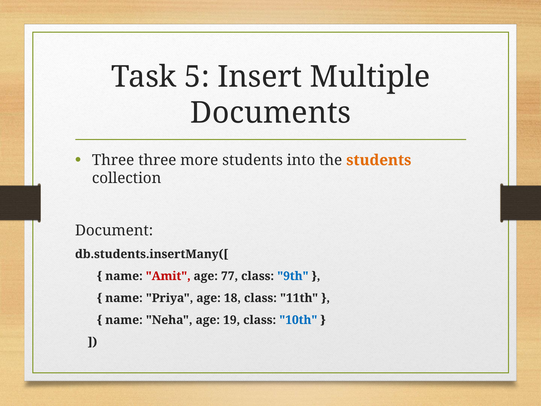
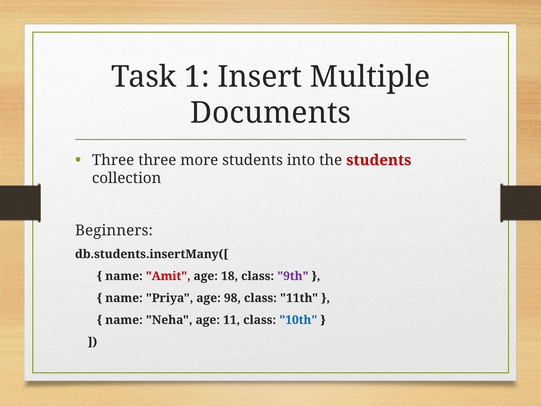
5: 5 -> 1
students at (379, 160) colour: orange -> red
Document: Document -> Beginners
77: 77 -> 18
9th colour: blue -> purple
18: 18 -> 98
19: 19 -> 11
